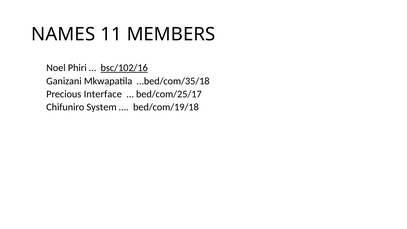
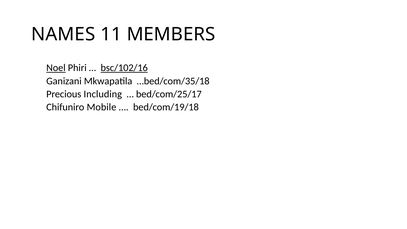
Noel underline: none -> present
Interface: Interface -> Including
System: System -> Mobile
